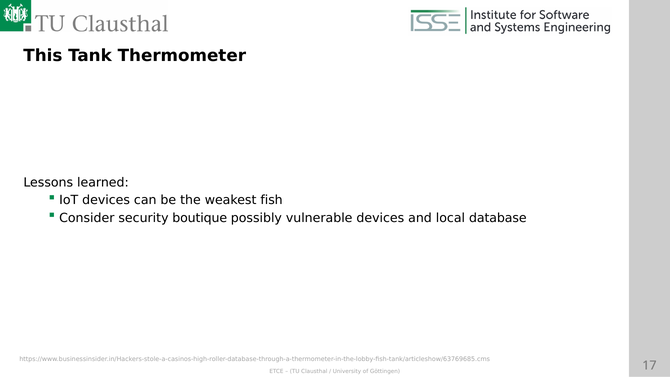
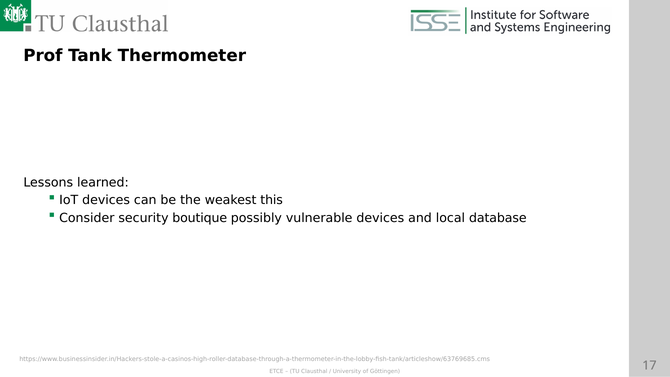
This: This -> Prof
fish: fish -> this
